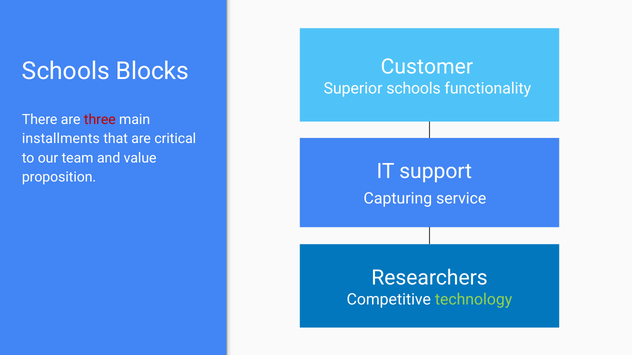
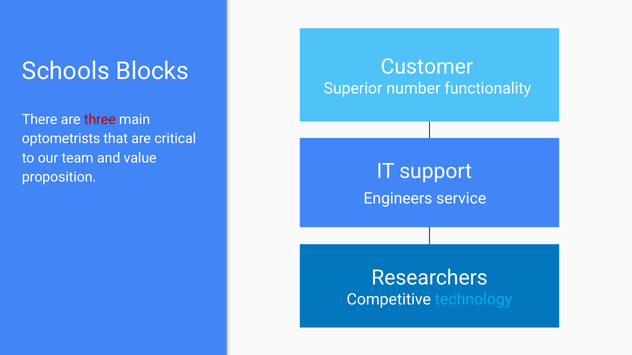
Superior schools: schools -> number
installments: installments -> optometrists
Capturing: Capturing -> Engineers
technology colour: light green -> light blue
